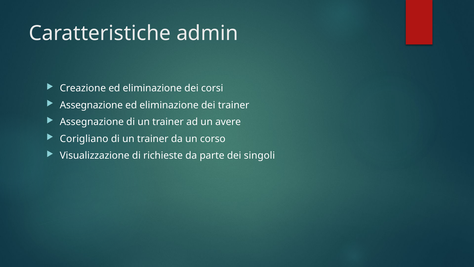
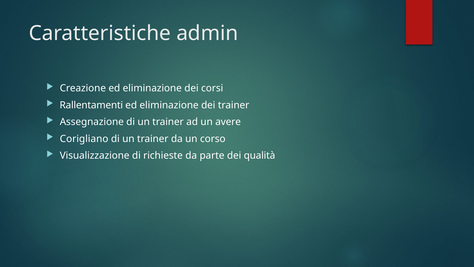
Assegnazione at (91, 105): Assegnazione -> Rallentamenti
singoli: singoli -> qualità
